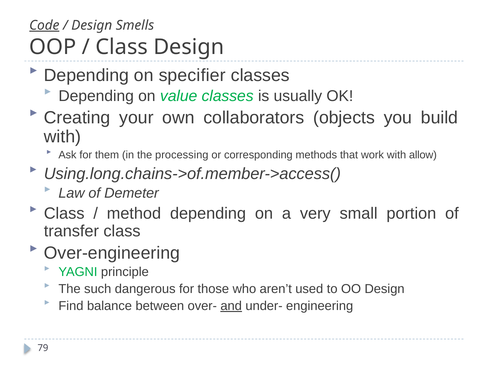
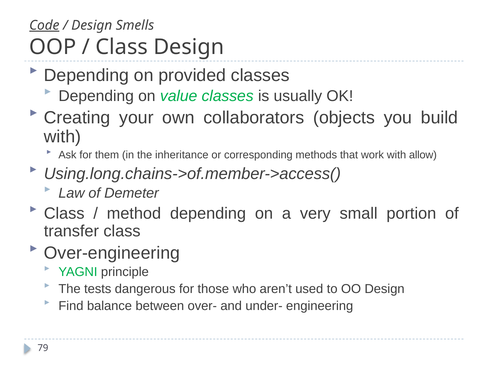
specifier: specifier -> provided
processing: processing -> inheritance
such: such -> tests
and underline: present -> none
